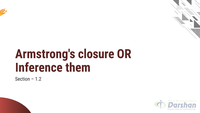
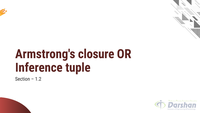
them: them -> tuple
